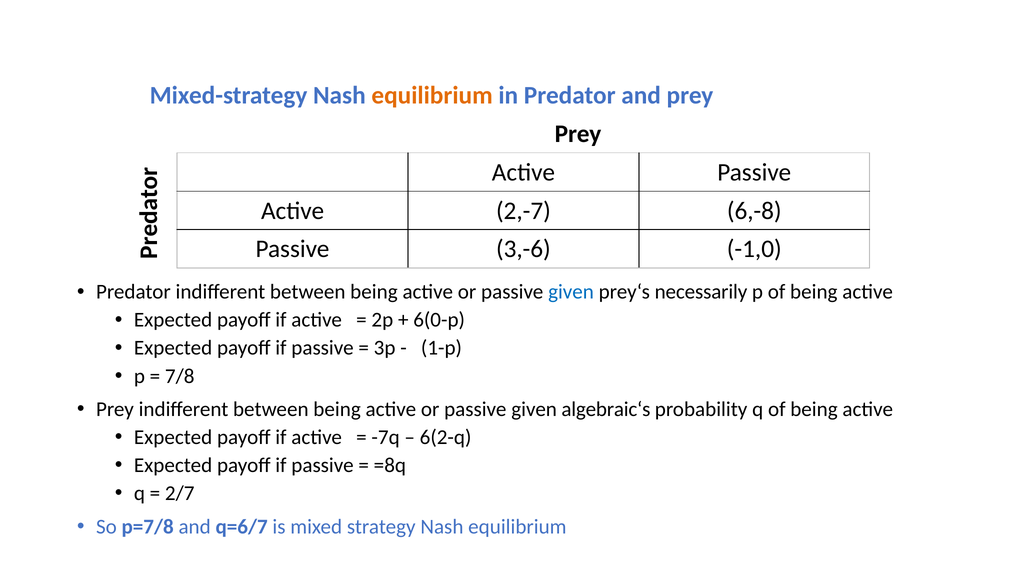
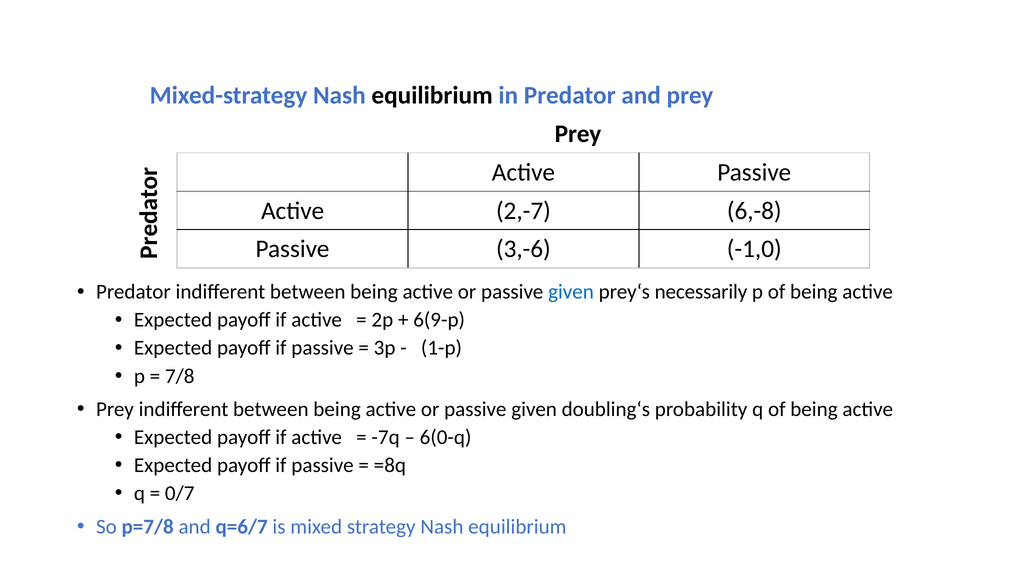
equilibrium at (432, 95) colour: orange -> black
6(0-p: 6(0-p -> 6(9-p
algebraic‘s: algebraic‘s -> doubling‘s
6(2-q: 6(2-q -> 6(0-q
2/7: 2/7 -> 0/7
